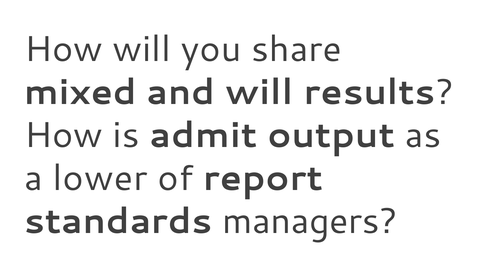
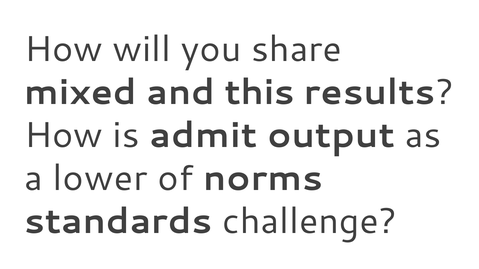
and will: will -> this
report: report -> norms
managers: managers -> challenge
